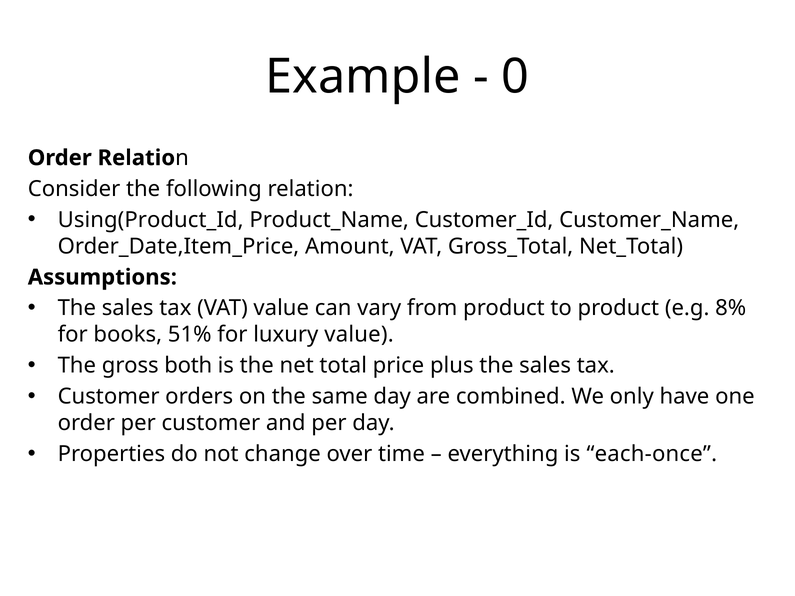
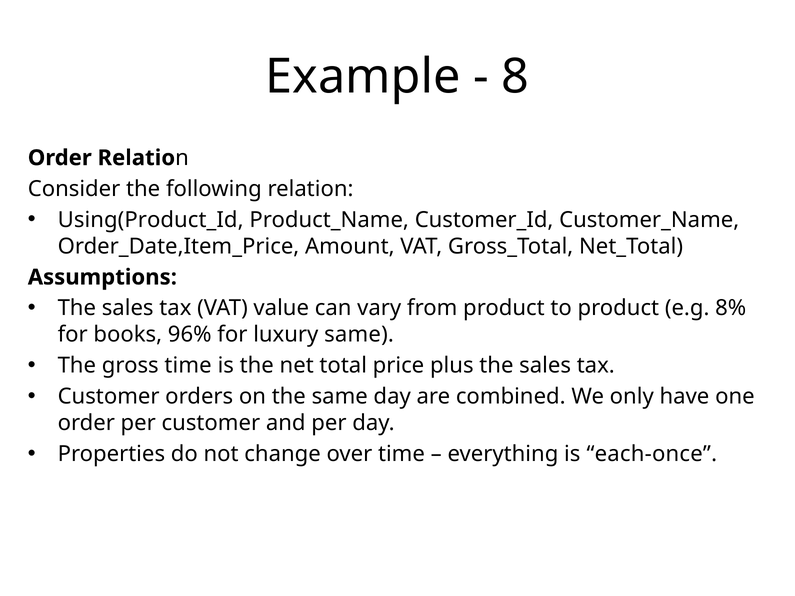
0: 0 -> 8
51%: 51% -> 96%
luxury value: value -> same
gross both: both -> time
